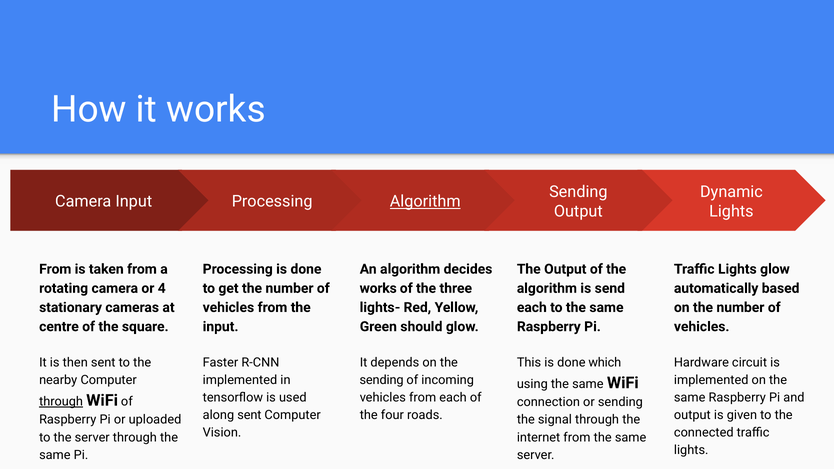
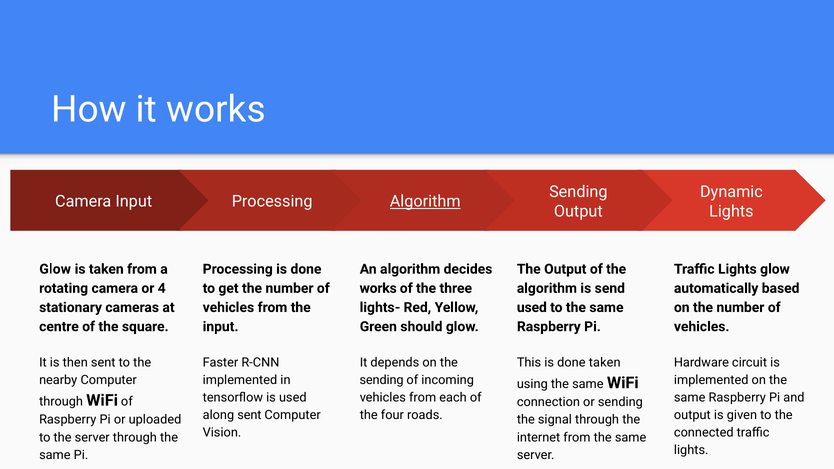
From at (55, 269): From -> Glow
each at (532, 308): each -> used
done which: which -> taken
through at (61, 402) underline: present -> none
